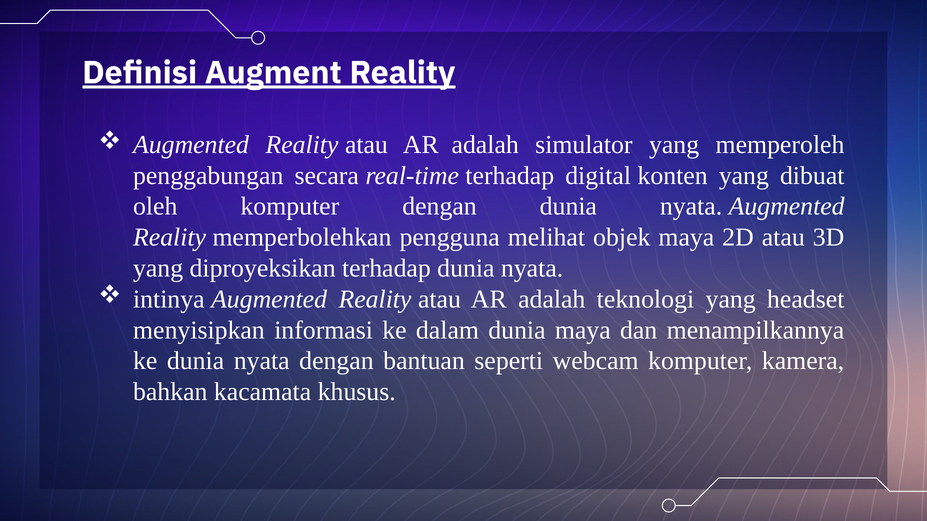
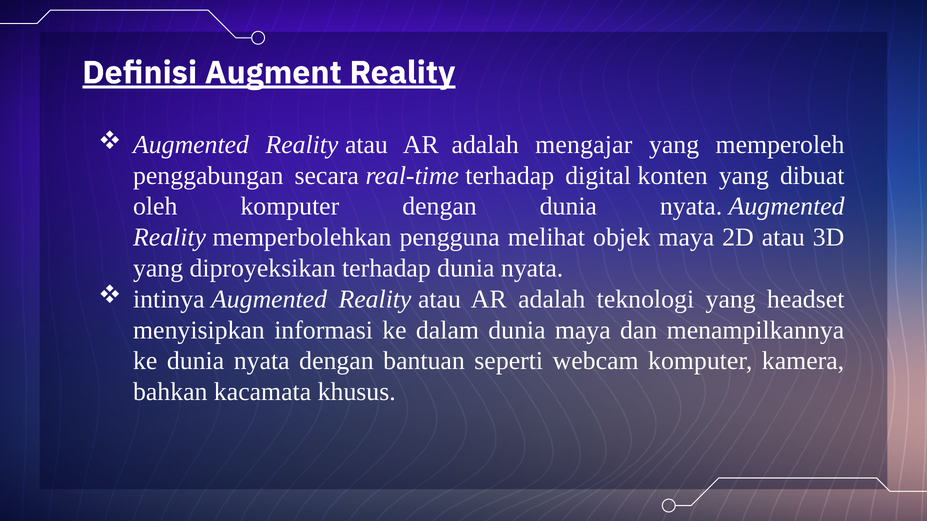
simulator: simulator -> mengajar
